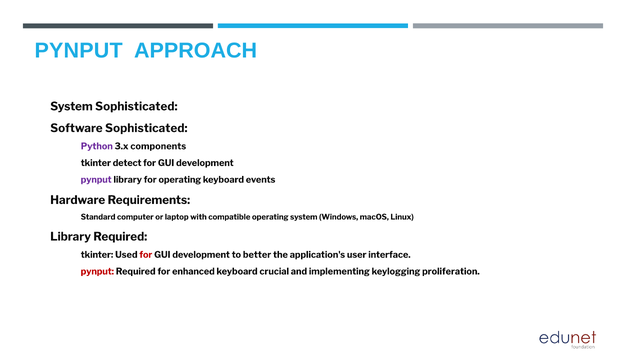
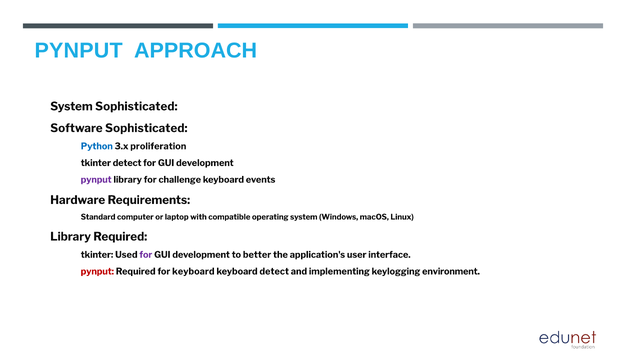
Python colour: purple -> blue
components: components -> proliferation
for operating: operating -> challenge
for at (146, 255) colour: red -> purple
for enhanced: enhanced -> keyboard
keyboard crucial: crucial -> detect
proliferation: proliferation -> environment
